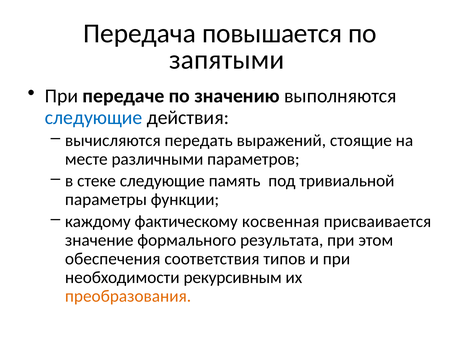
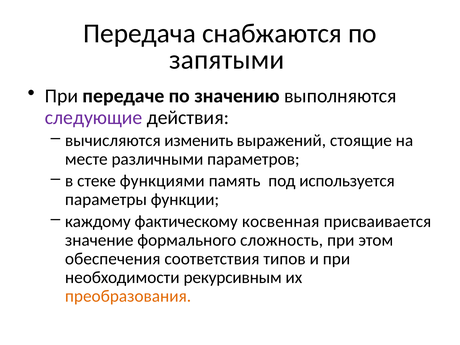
повышается: повышается -> снабжаются
следующие at (94, 117) colour: blue -> purple
передать: передать -> изменить
стеке следующие: следующие -> функциями
тривиальной: тривиальной -> используется
результата: результата -> сложность
